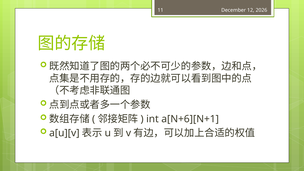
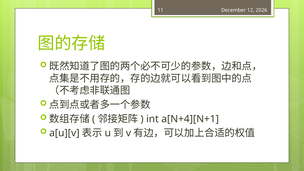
a[N+6][N+1: a[N+6][N+1 -> a[N+4][N+1
